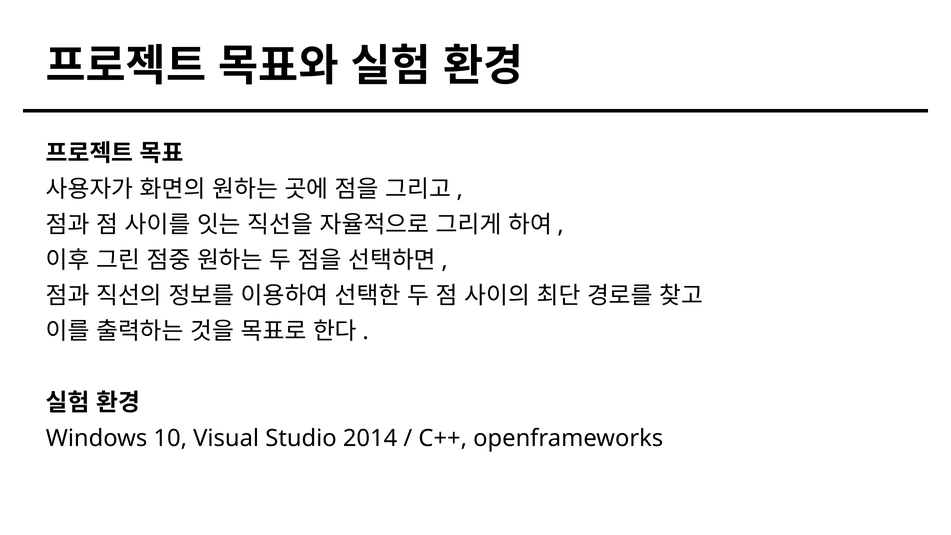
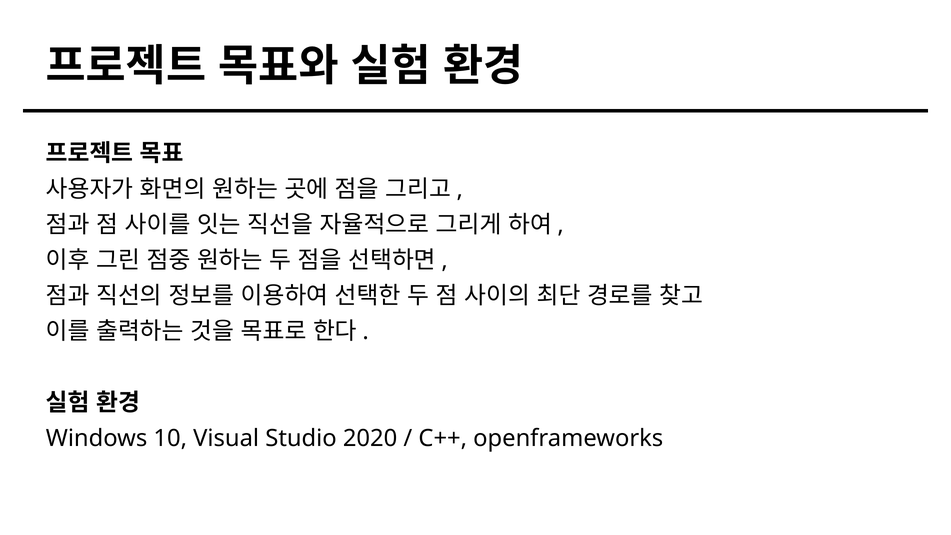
2014: 2014 -> 2020
